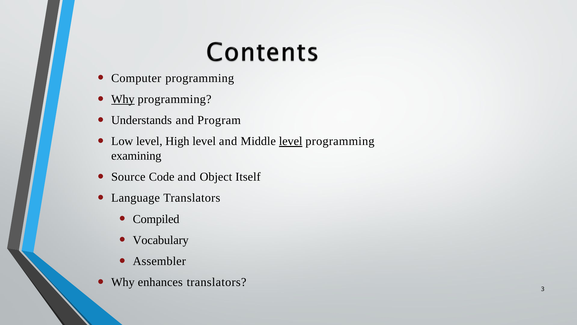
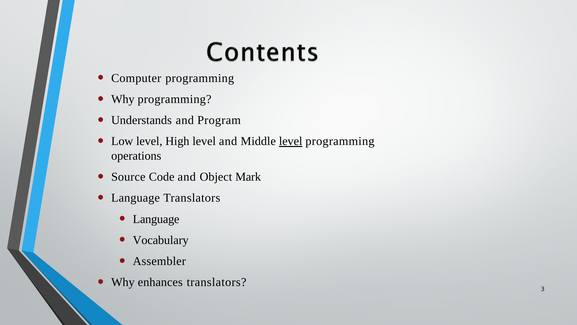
Why at (123, 99) underline: present -> none
examining: examining -> operations
Itself: Itself -> Mark
Compiled at (156, 219): Compiled -> Language
